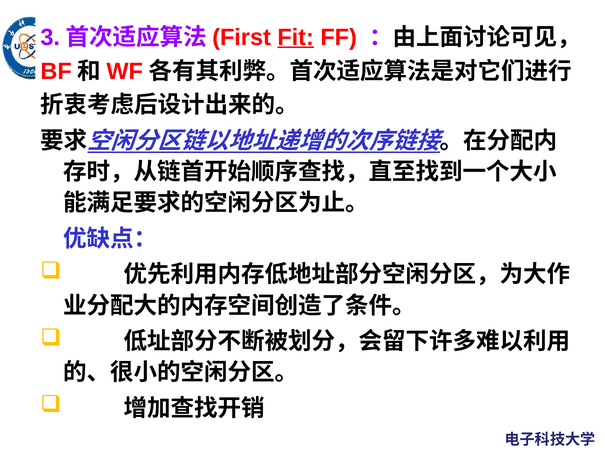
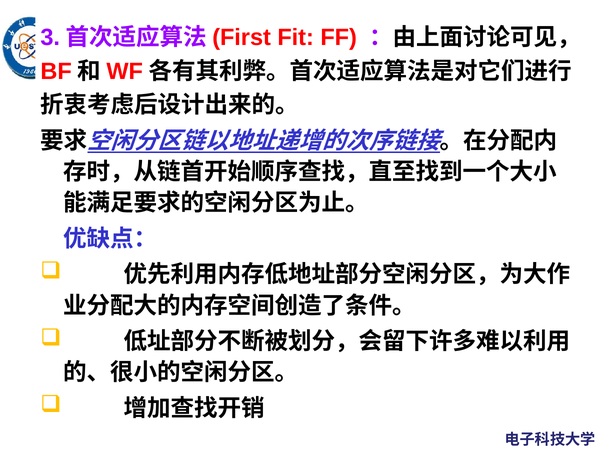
Fit underline: present -> none
